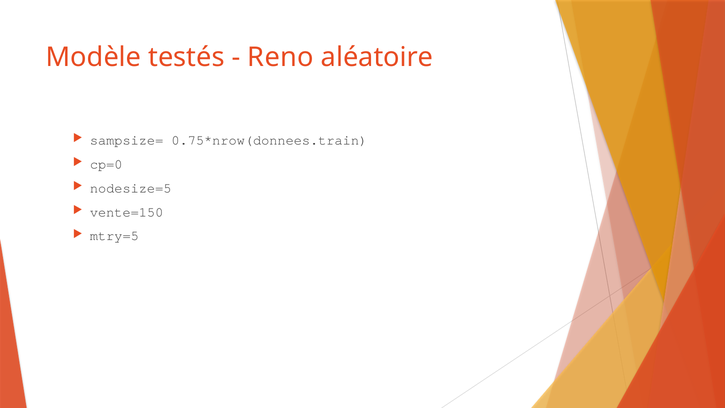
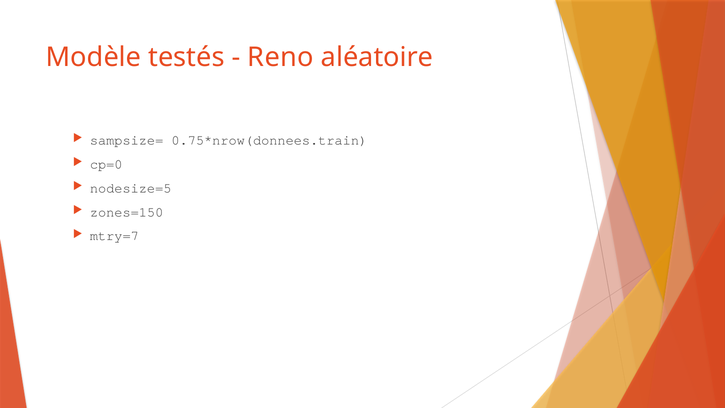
vente=150: vente=150 -> zones=150
mtry=5: mtry=5 -> mtry=7
